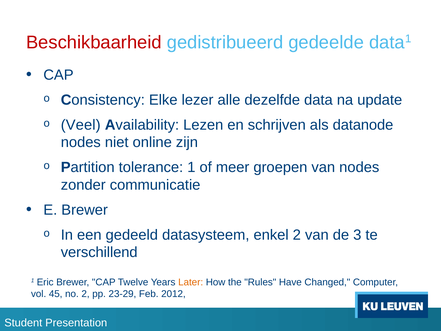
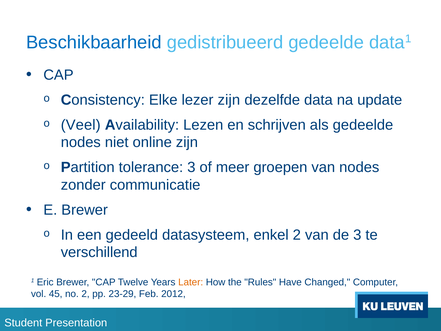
Beschikbaarheid colour: red -> blue
lezer alle: alle -> zijn
als datanode: datanode -> gedeelde
tolerance 1: 1 -> 3
